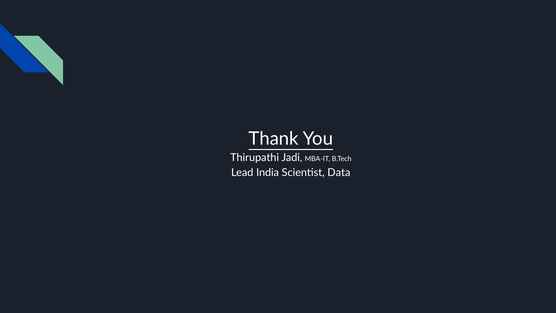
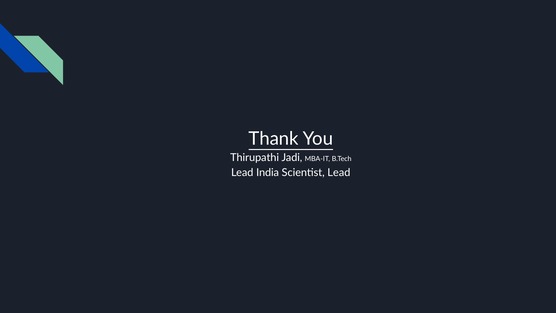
Scientist Data: Data -> Lead
